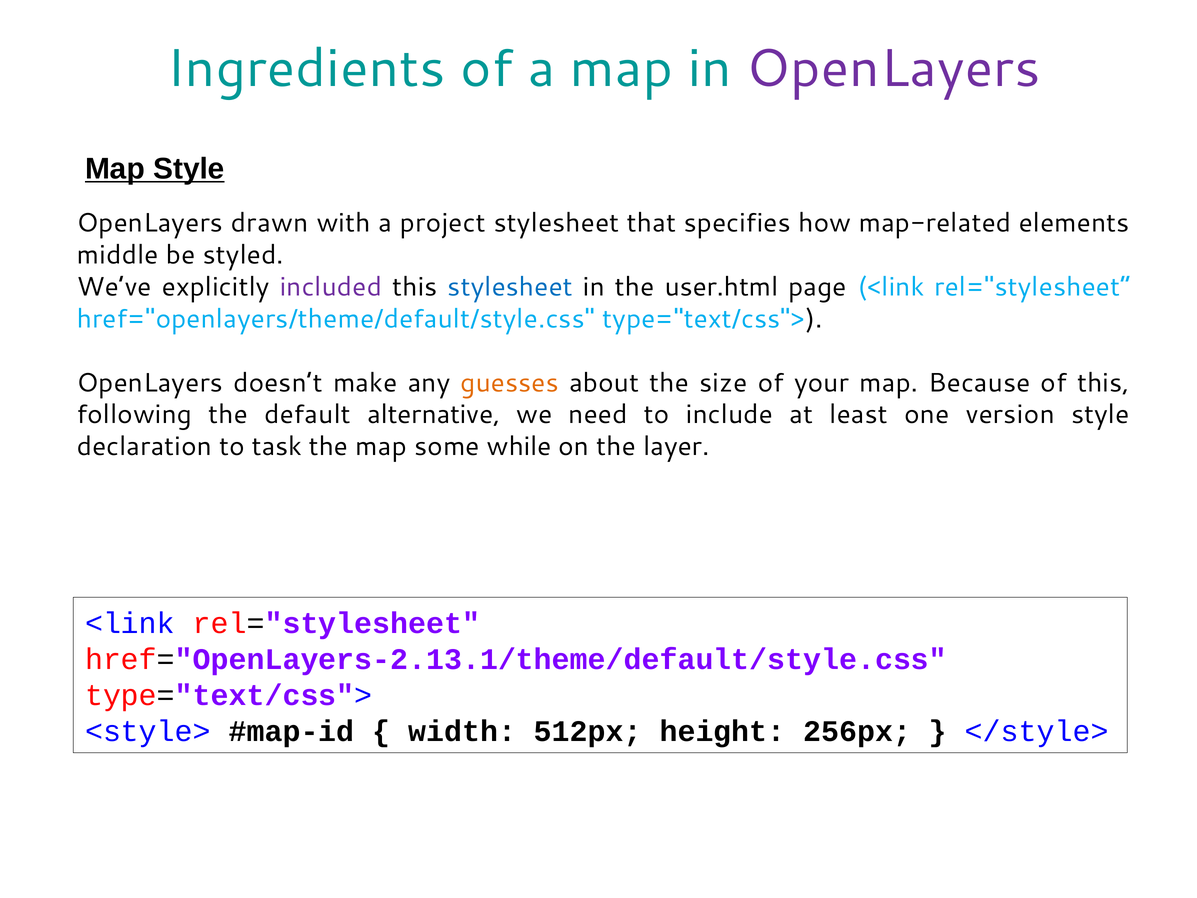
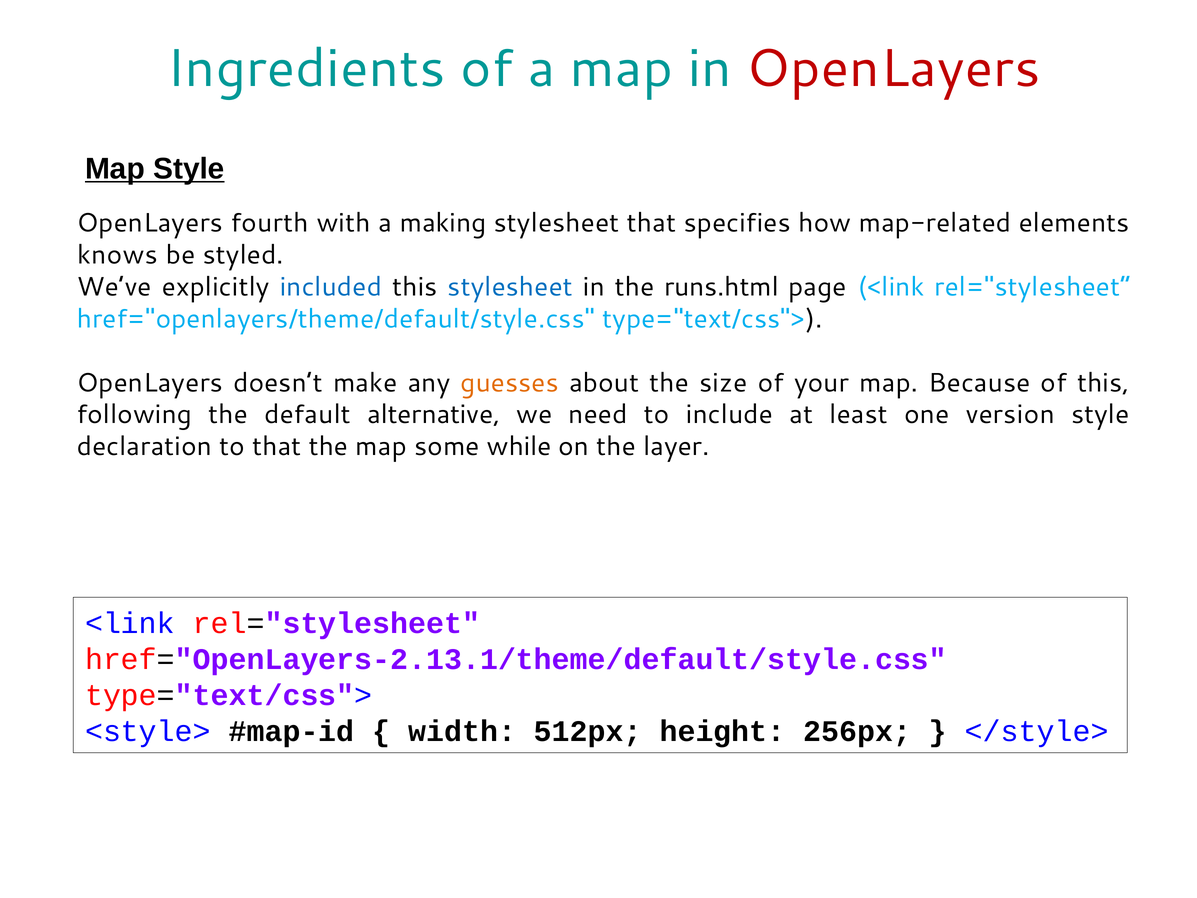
OpenLayers at (894, 68) colour: purple -> red
drawn: drawn -> fourth
project: project -> making
middle: middle -> knows
included colour: purple -> blue
user.html: user.html -> runs.html
to task: task -> that
